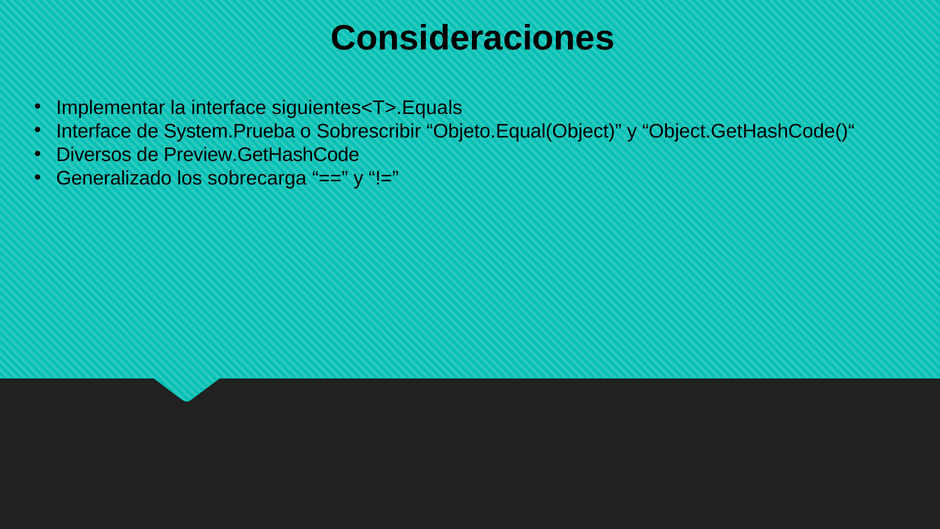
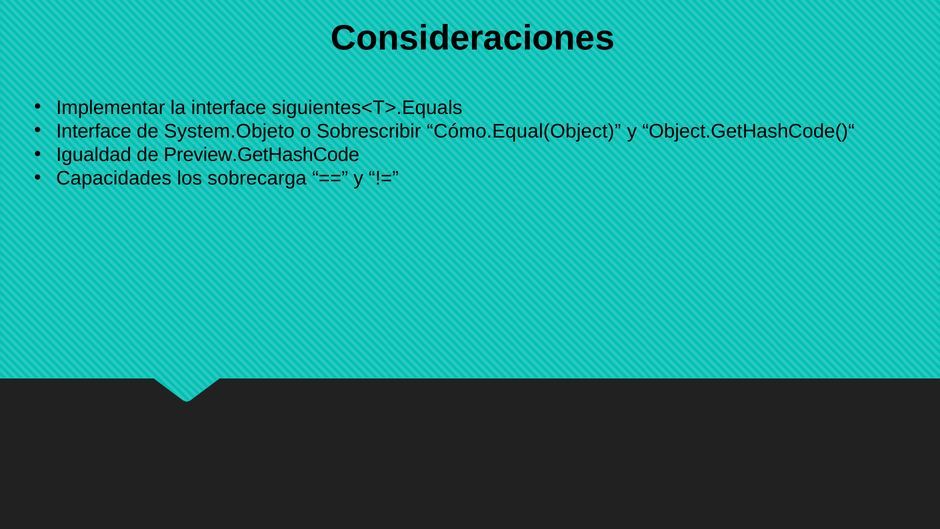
System.Prueba: System.Prueba -> System.Objeto
Objeto.Equal(Object: Objeto.Equal(Object -> Cómo.Equal(Object
Diversos: Diversos -> Igualdad
Generalizado: Generalizado -> Capacidades
